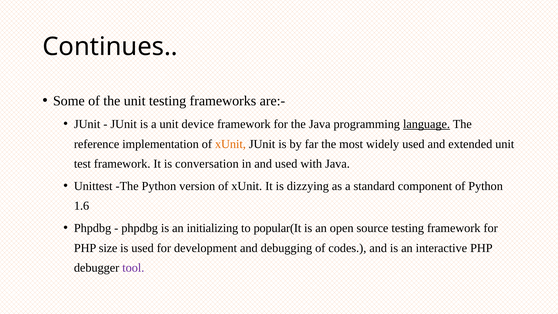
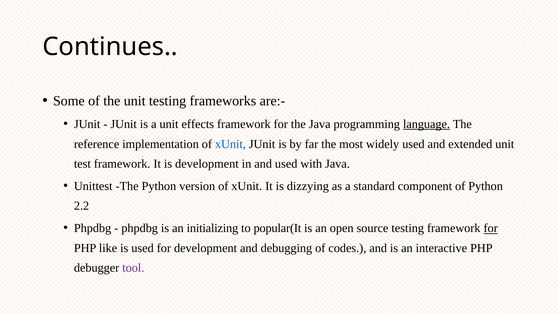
device: device -> effects
xUnit at (230, 144) colour: orange -> blue
is conversation: conversation -> development
1.6: 1.6 -> 2.2
for at (491, 228) underline: none -> present
size: size -> like
